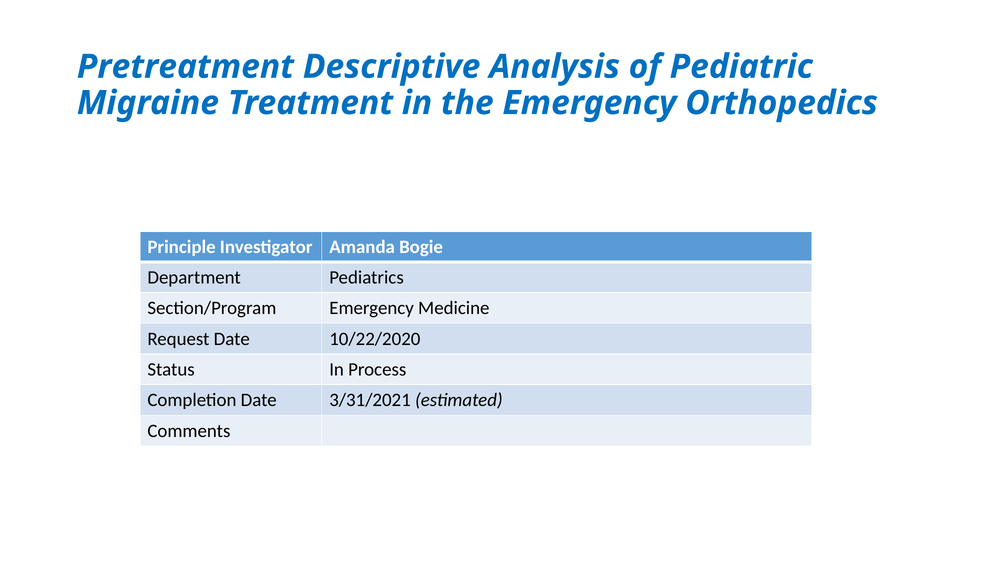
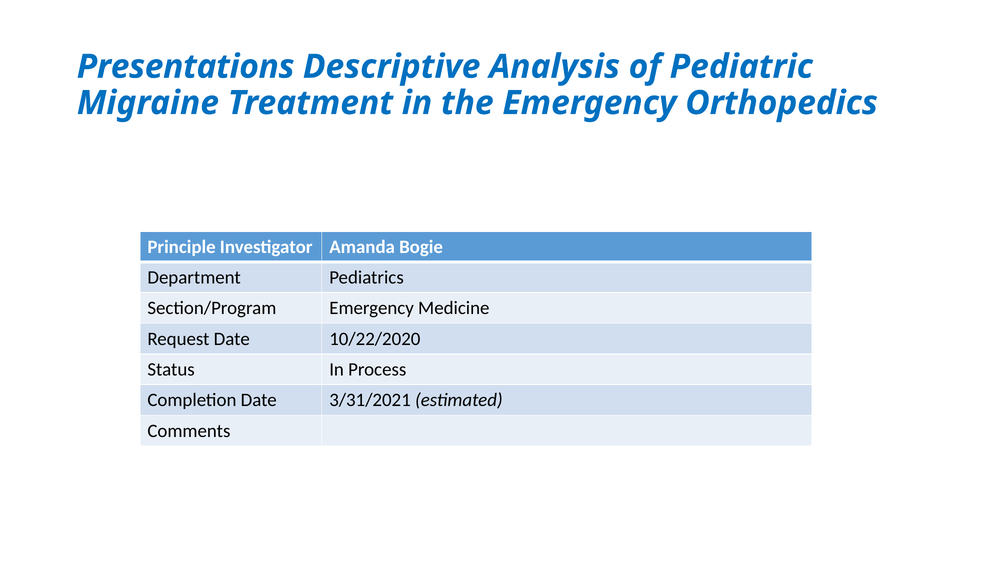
Pretreatment: Pretreatment -> Presentations
